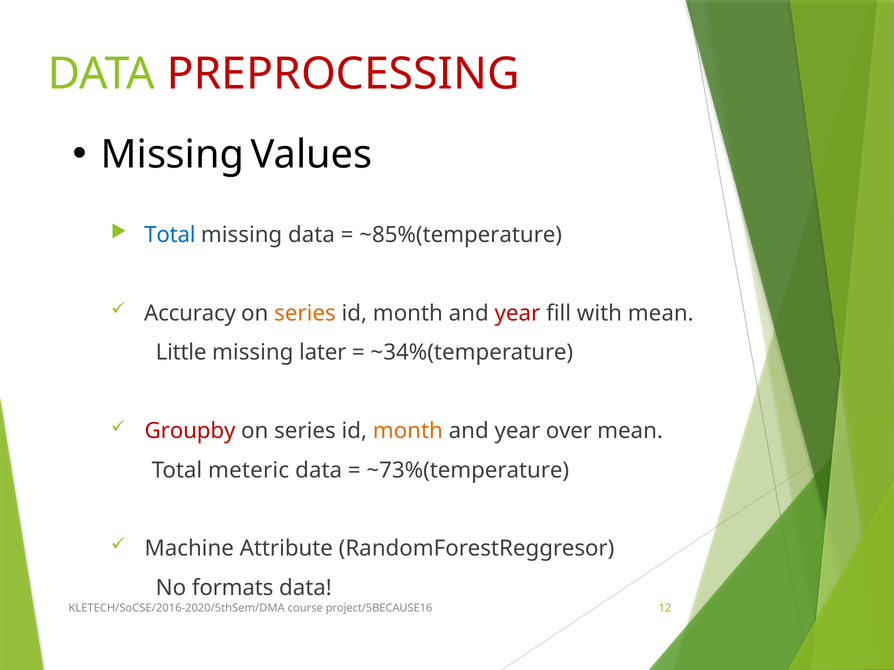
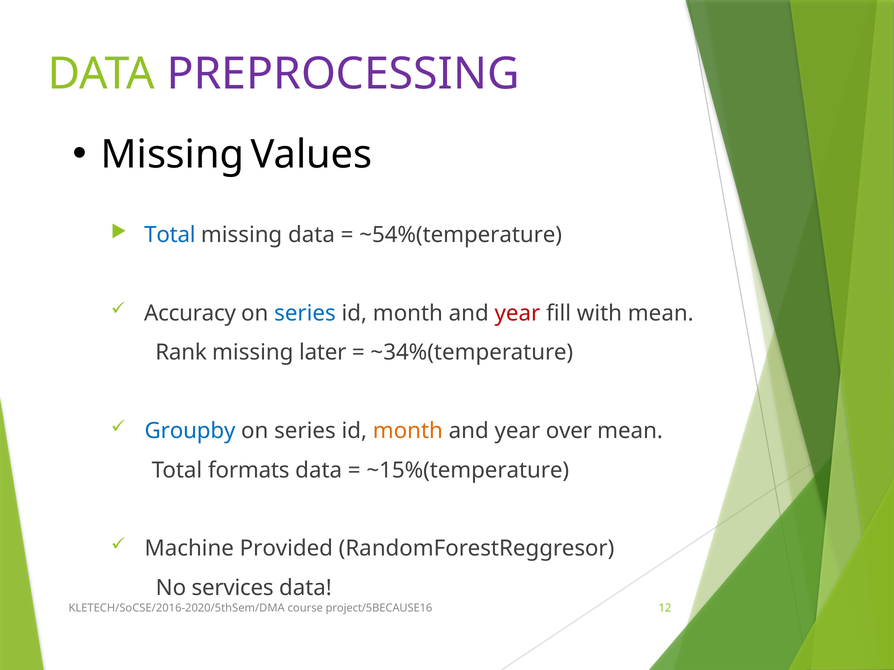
PREPROCESSING colour: red -> purple
~85%(temperature: ~85%(temperature -> ~54%(temperature
series at (305, 314) colour: orange -> blue
Little: Little -> Rank
Groupby colour: red -> blue
meteric: meteric -> formats
~73%(temperature: ~73%(temperature -> ~15%(temperature
Attribute: Attribute -> Provided
formats: formats -> services
